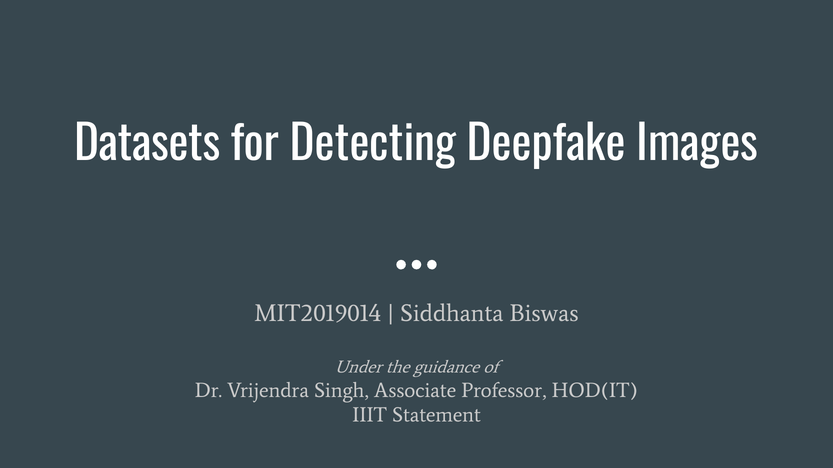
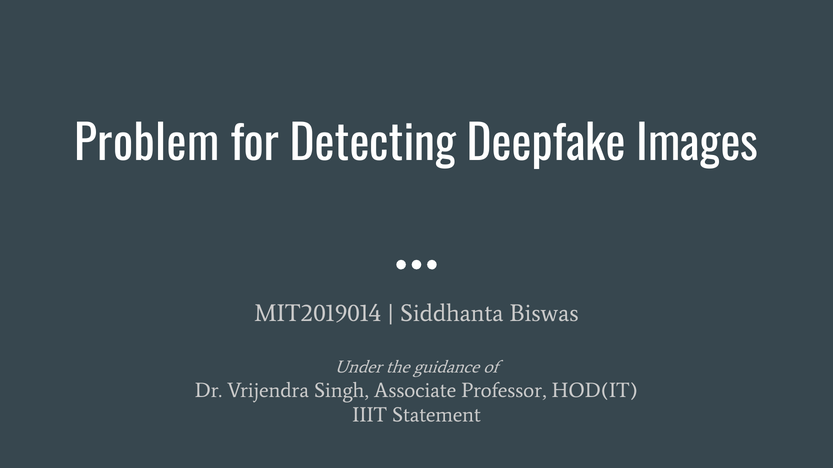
Datasets: Datasets -> Problem
